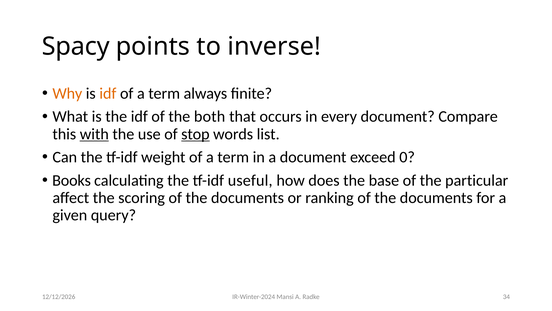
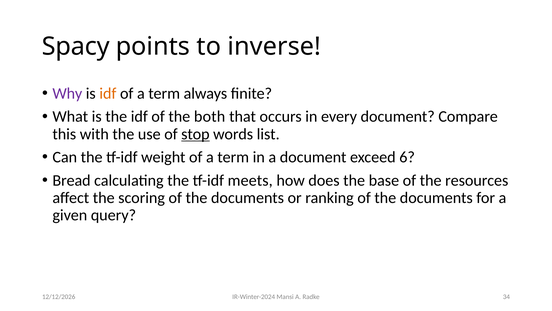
Why colour: orange -> purple
with underline: present -> none
0: 0 -> 6
Books: Books -> Bread
useful: useful -> meets
particular: particular -> resources
